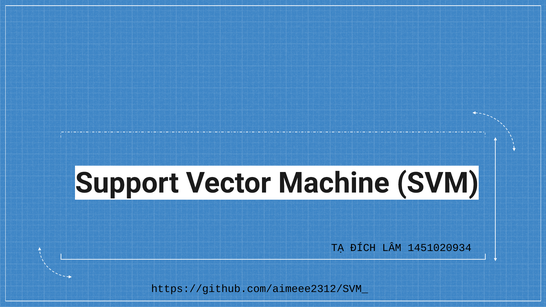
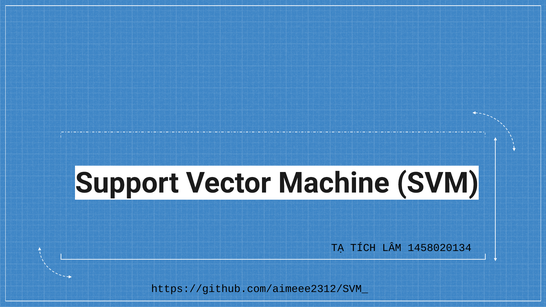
ĐÍCH: ĐÍCH -> TÍCH
1451020934: 1451020934 -> 1458020134
